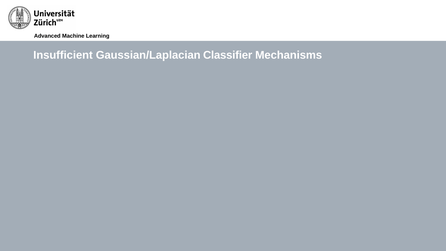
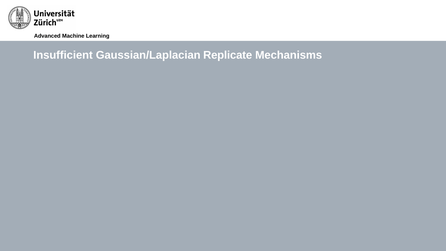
Classifier: Classifier -> Replicate
